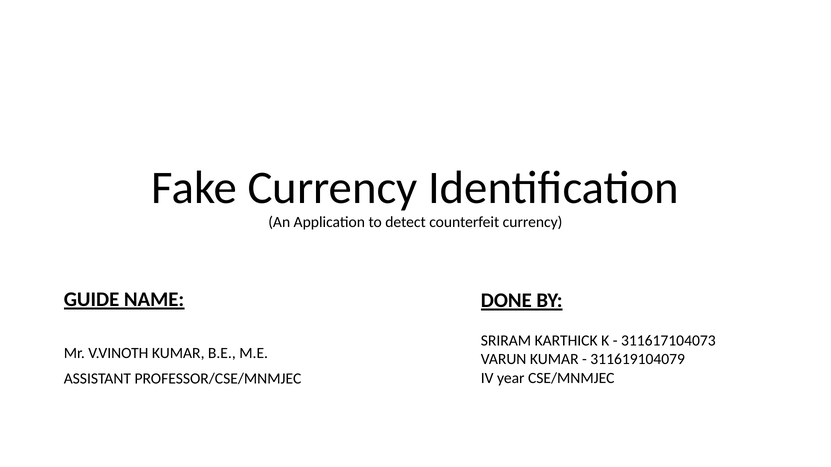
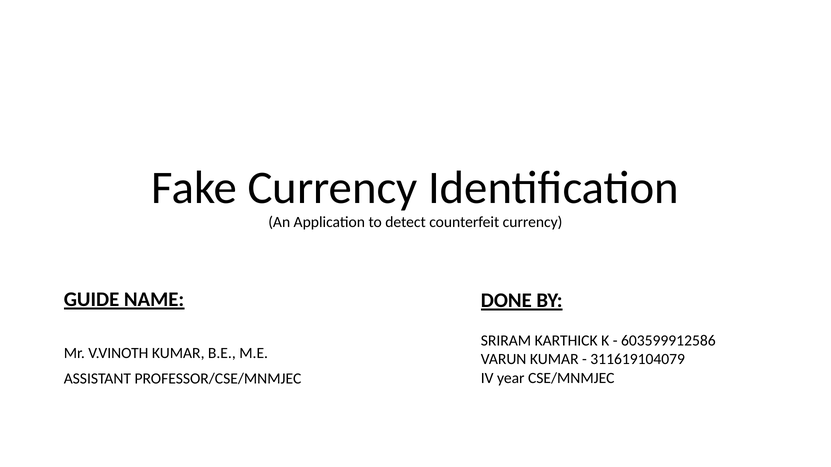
311617104073: 311617104073 -> 603599912586
